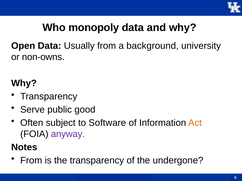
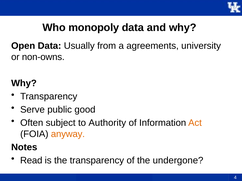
background: background -> agreements
Software: Software -> Authority
anyway colour: purple -> orange
From at (31, 161): From -> Read
